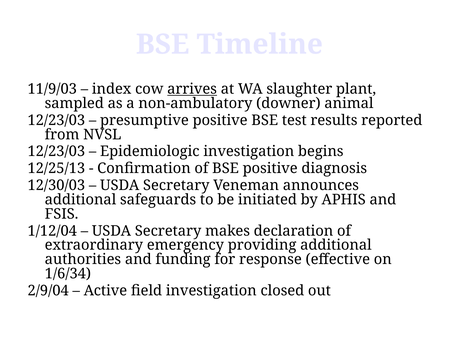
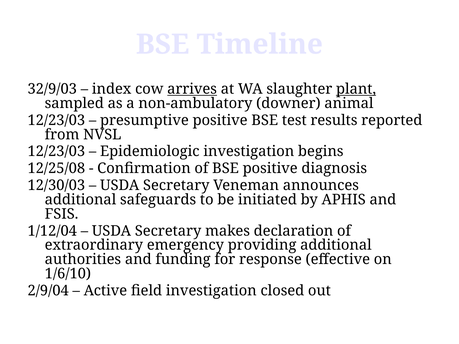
11/9/03: 11/9/03 -> 32/9/03
plant underline: none -> present
12/25/13: 12/25/13 -> 12/25/08
1/6/34: 1/6/34 -> 1/6/10
